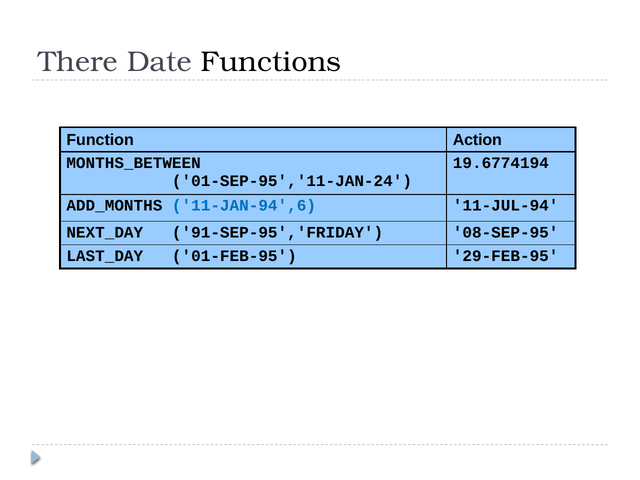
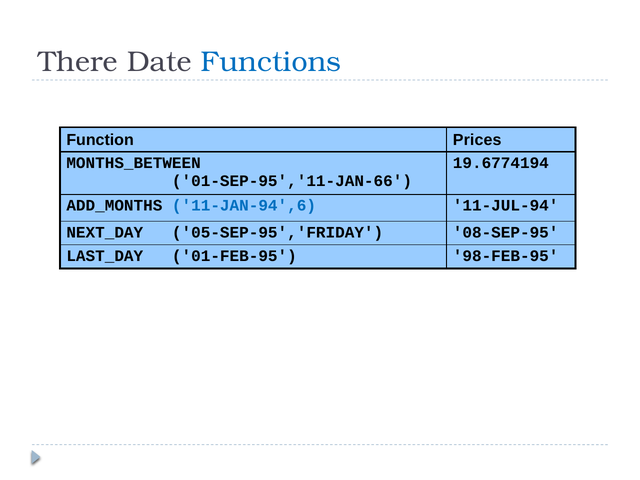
Functions colour: black -> blue
Action: Action -> Prices
01-SEP-95','11-JAN-24: 01-SEP-95','11-JAN-24 -> 01-SEP-95','11-JAN-66
91-SEP-95','FRIDAY: 91-SEP-95','FRIDAY -> 05-SEP-95','FRIDAY
29-FEB-95: 29-FEB-95 -> 98-FEB-95
